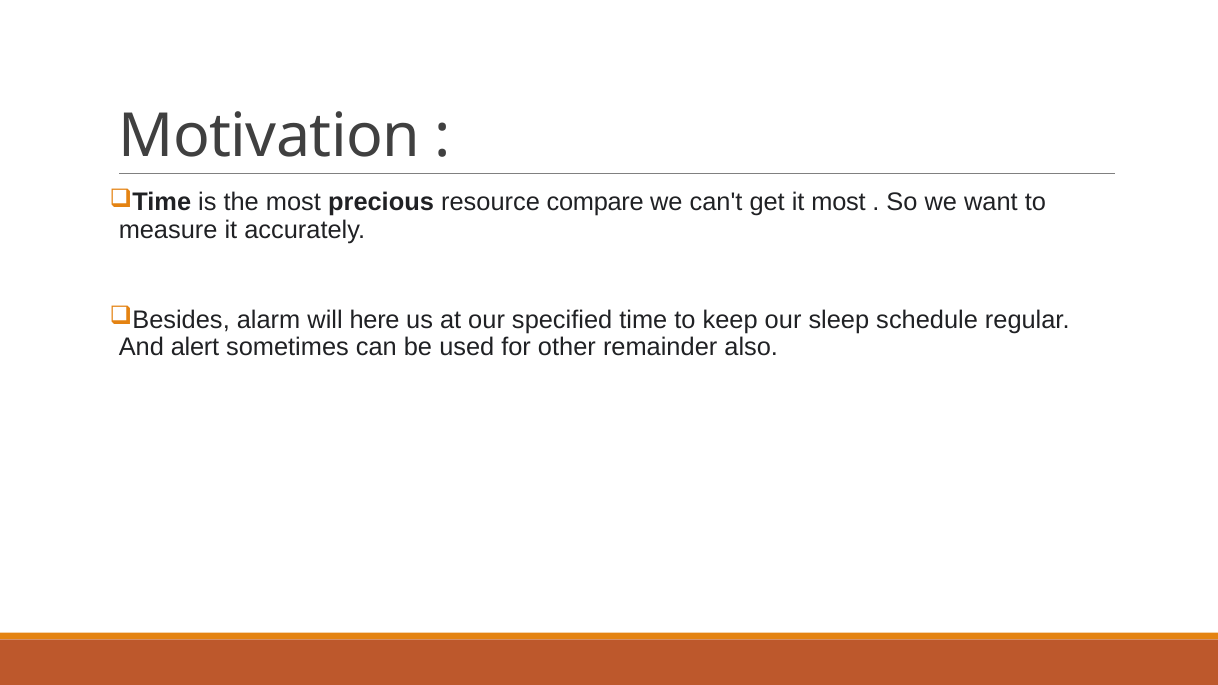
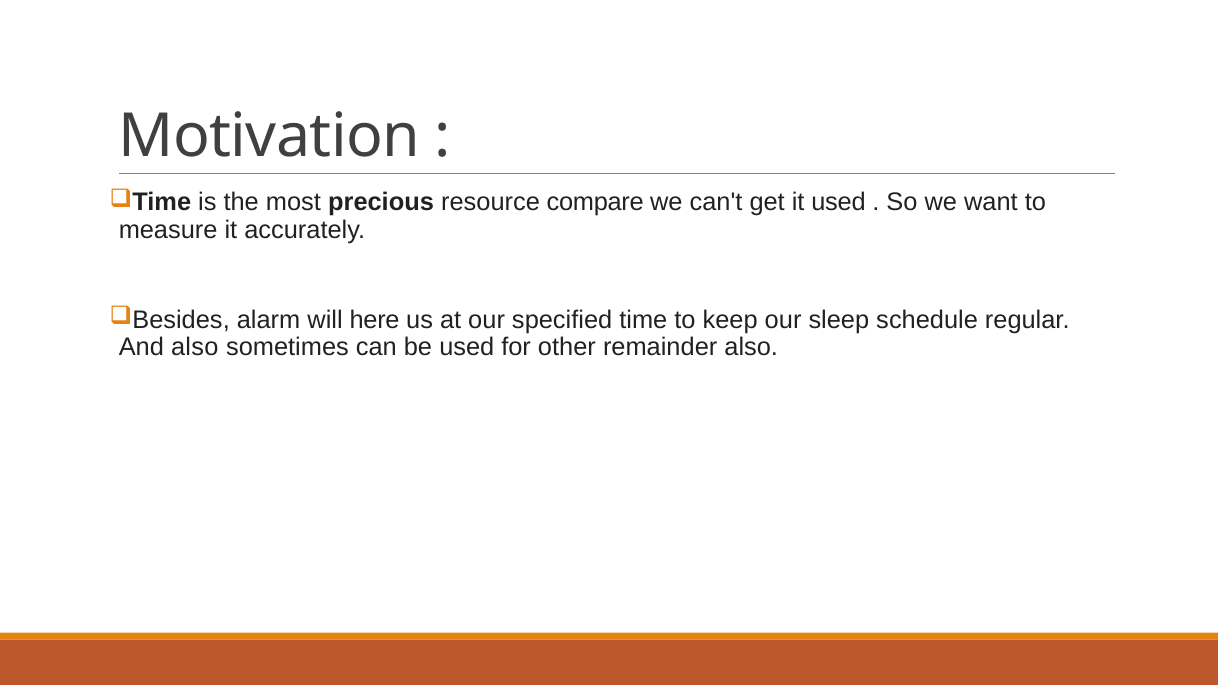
it most: most -> used
And alert: alert -> also
